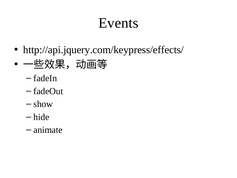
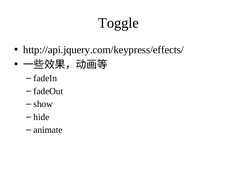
Events: Events -> Toggle
